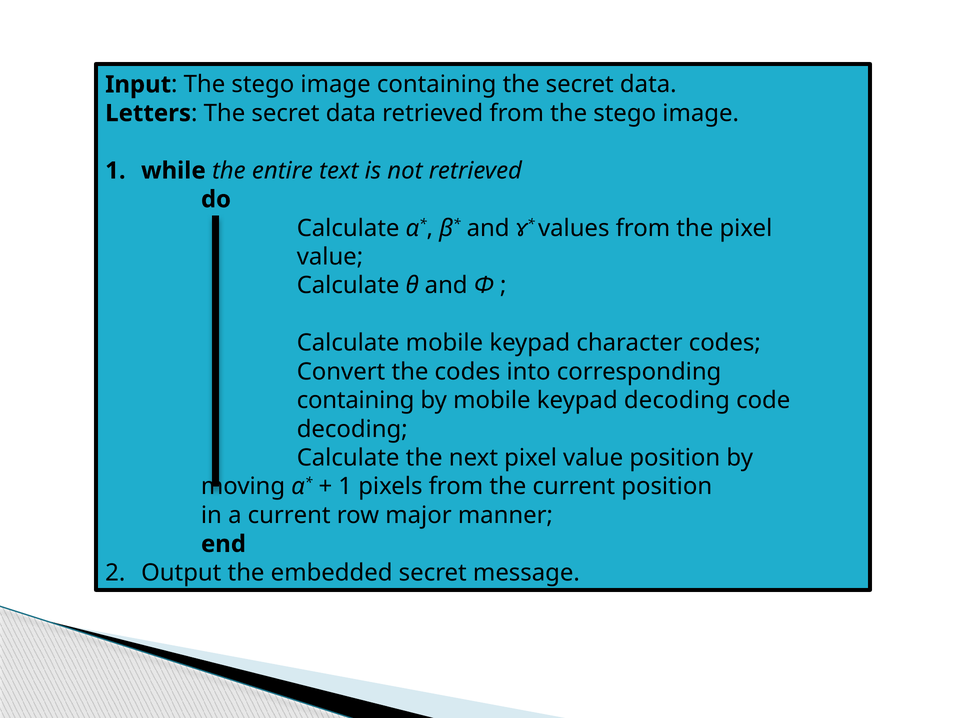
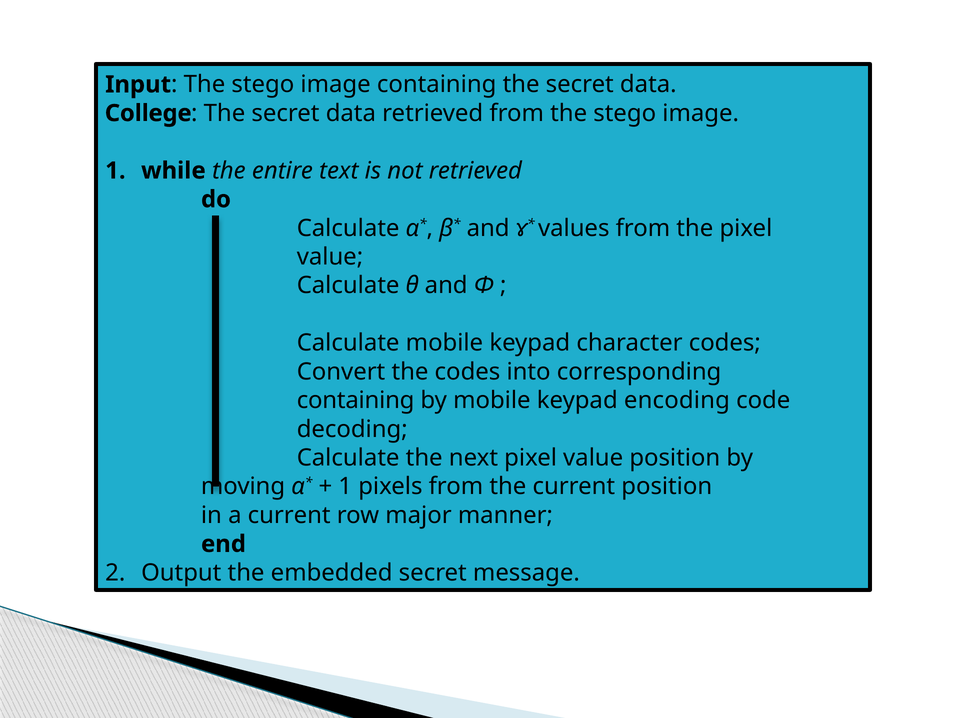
Letters: Letters -> College
keypad decoding: decoding -> encoding
